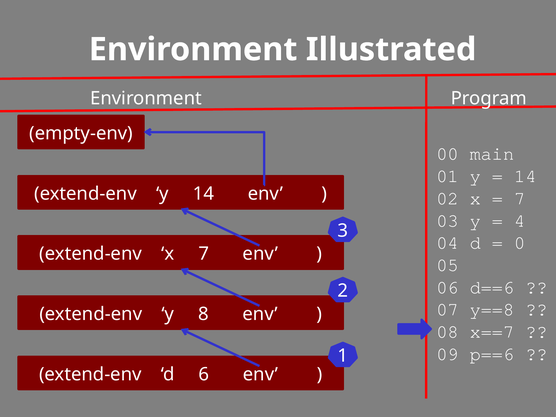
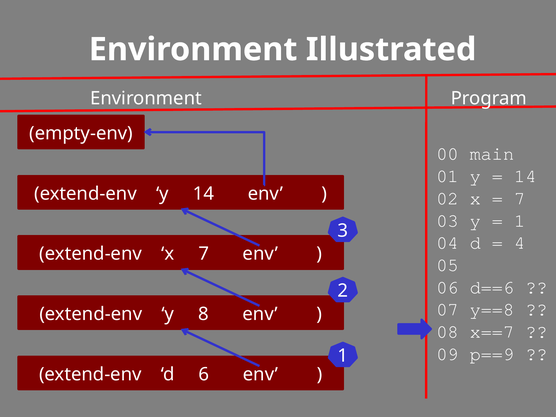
4 at (520, 221): 4 -> 1
0: 0 -> 4
p==6: p==6 -> p==9
